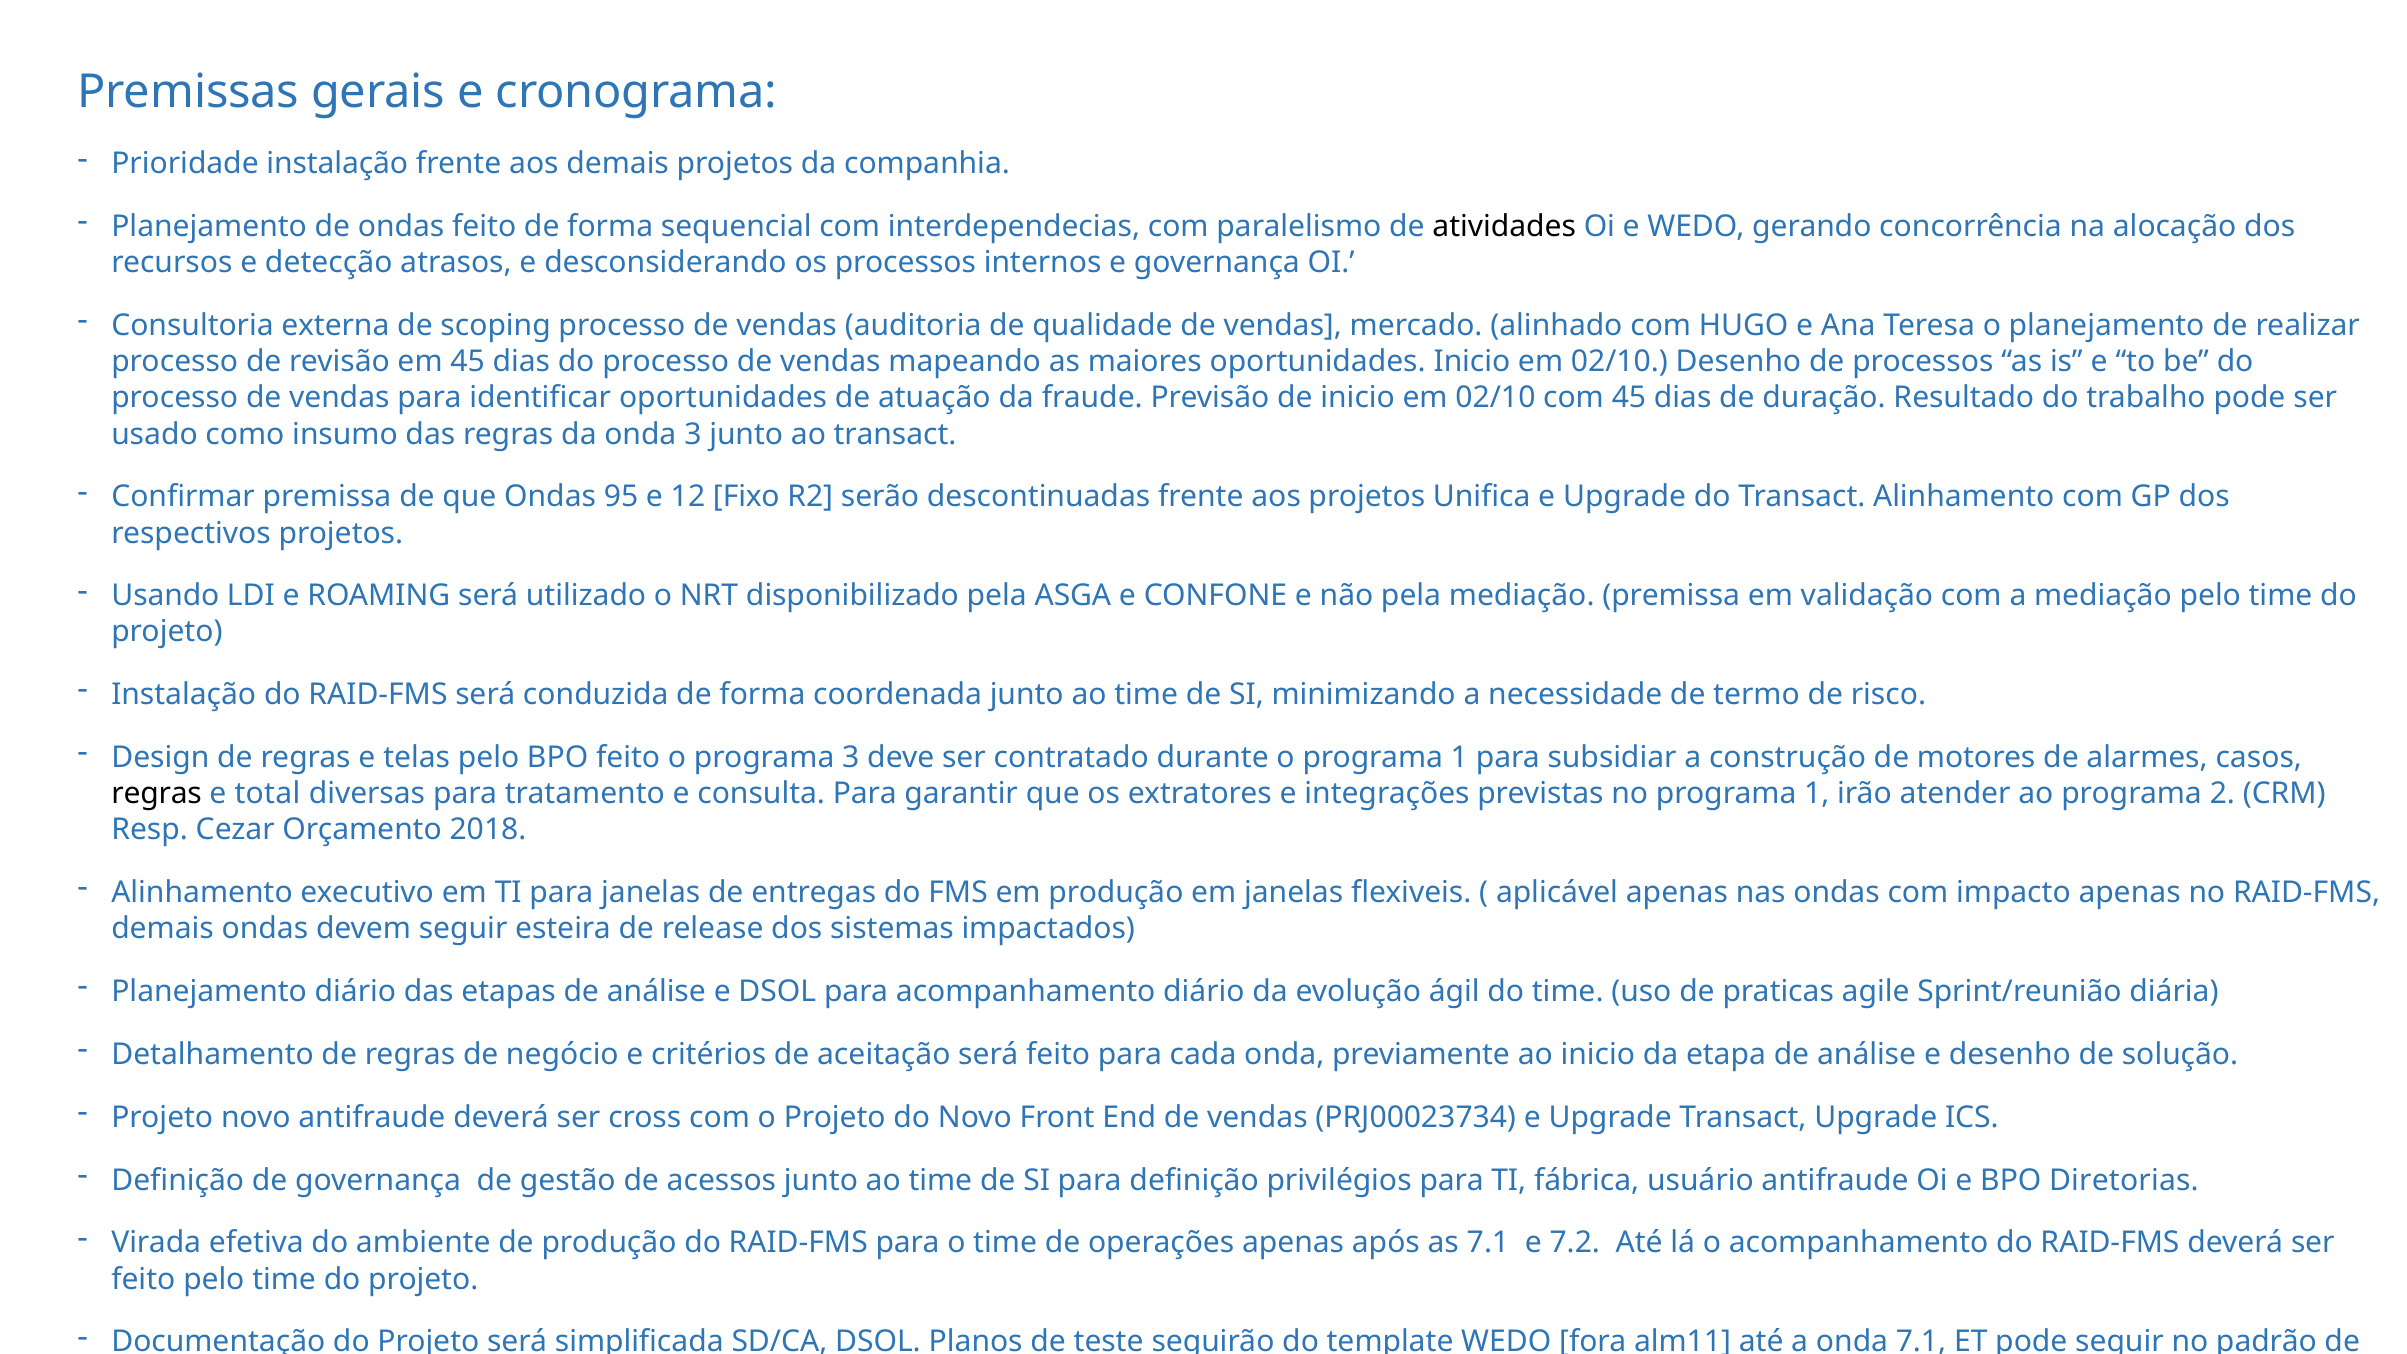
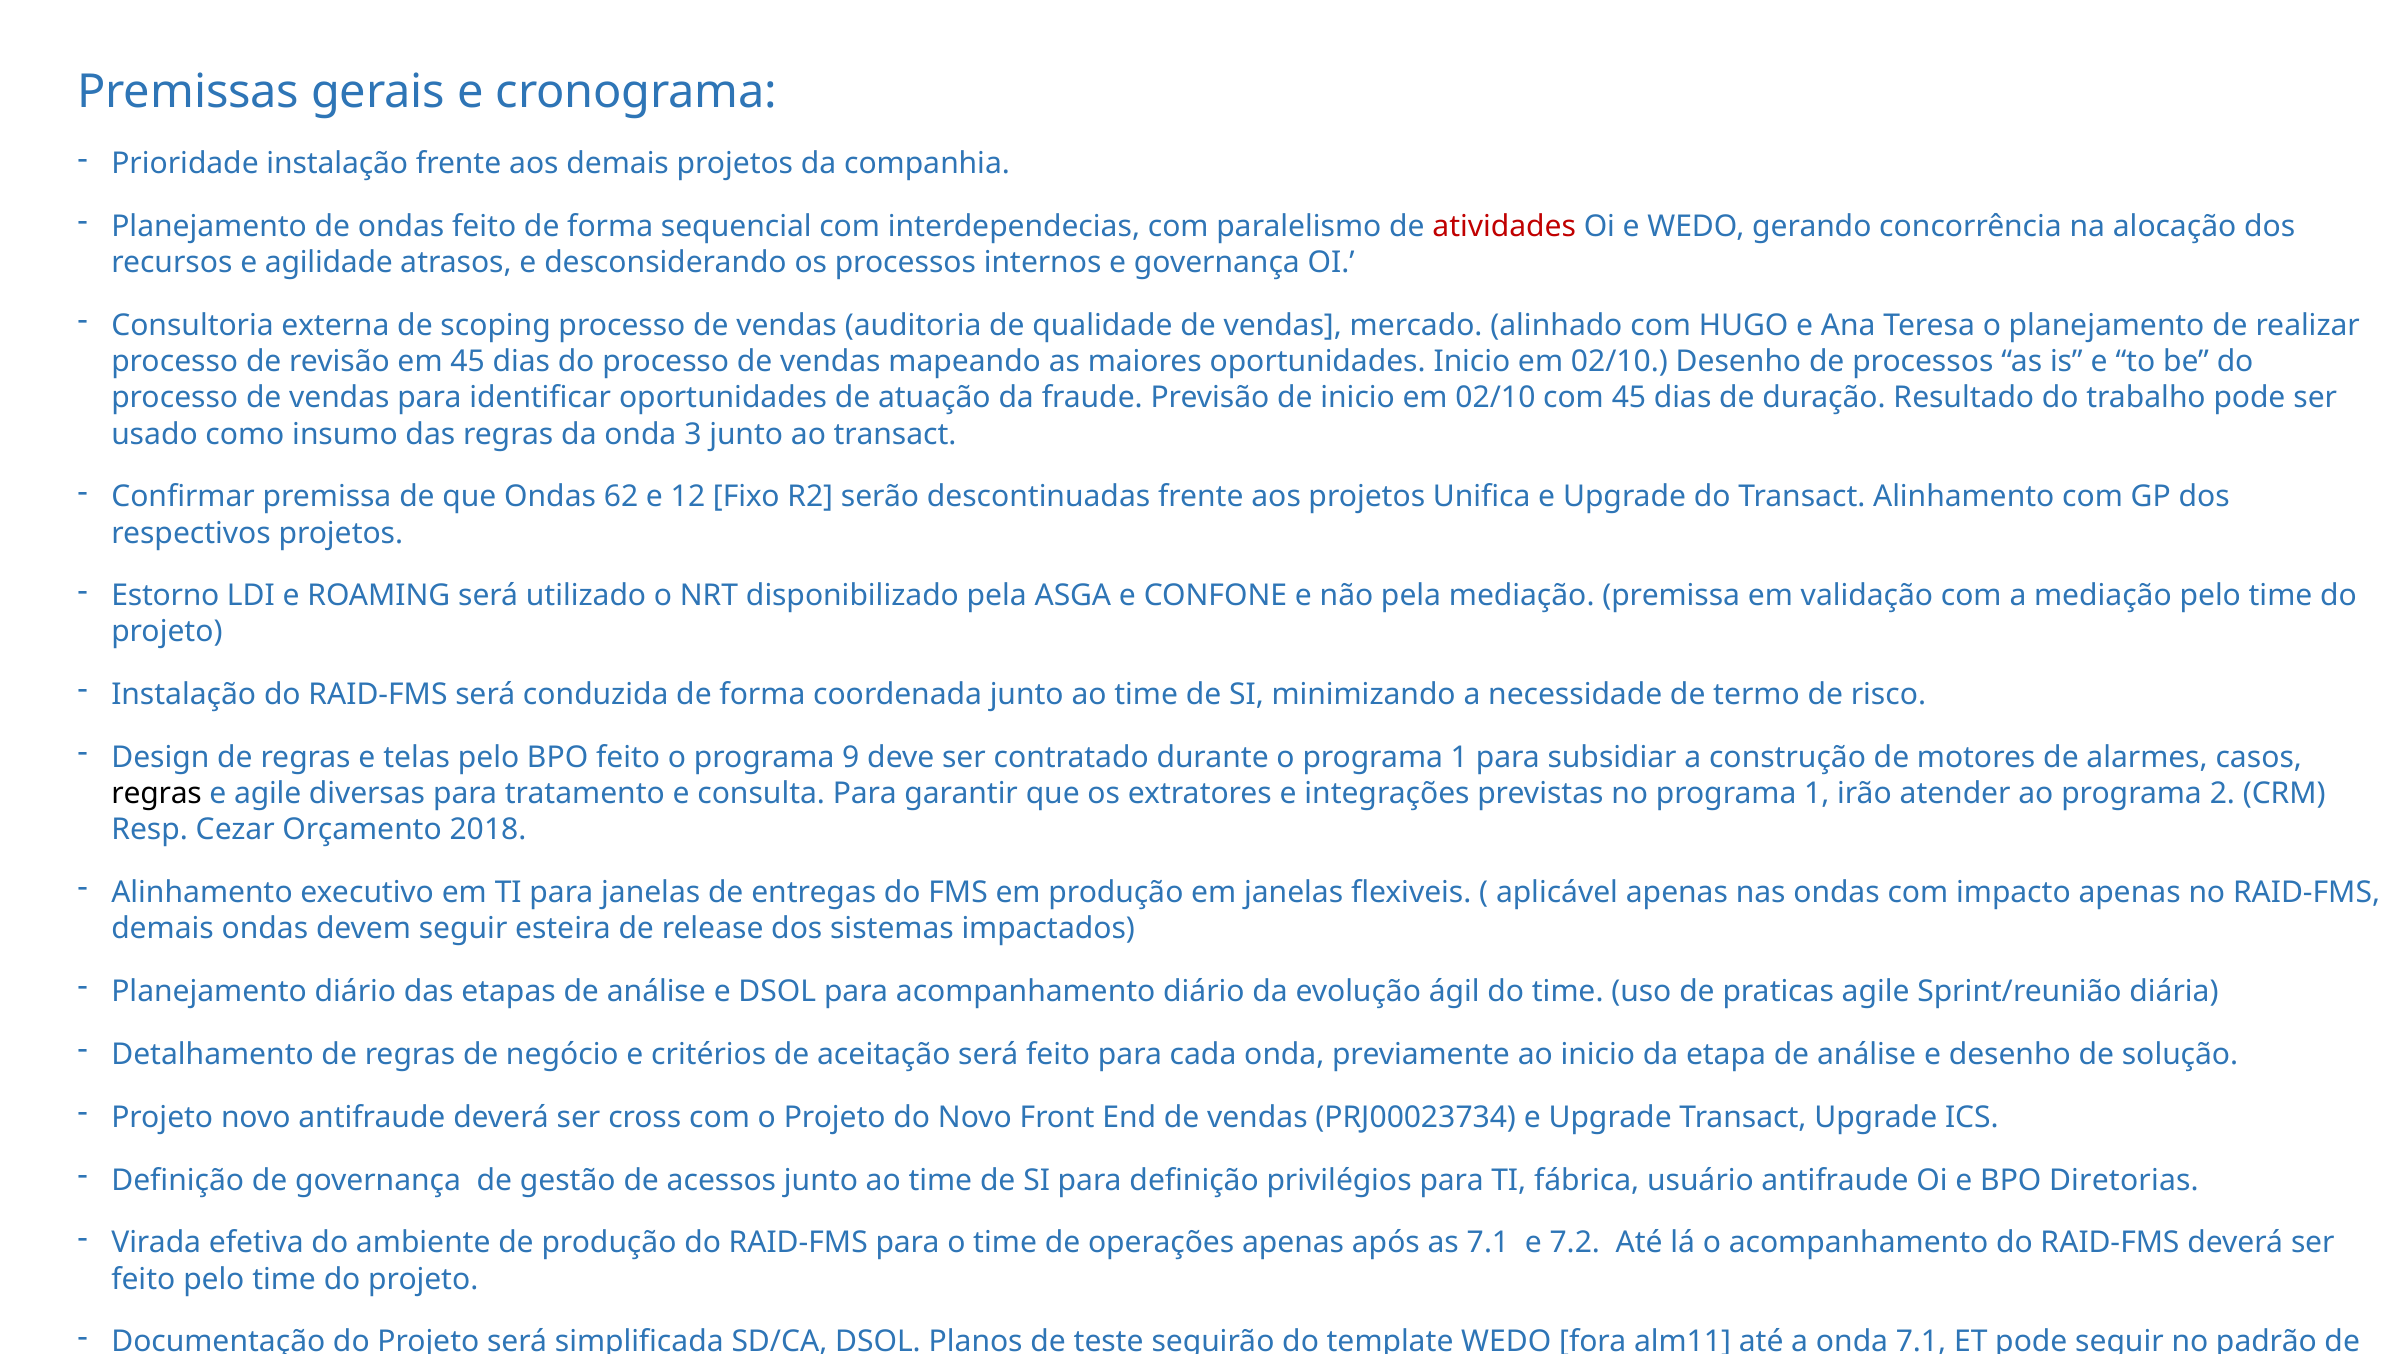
atividades colour: black -> red
detecção: detecção -> agilidade
95: 95 -> 62
Usando at (165, 596): Usando -> Estorno
programa 3: 3 -> 9
e total: total -> agile
